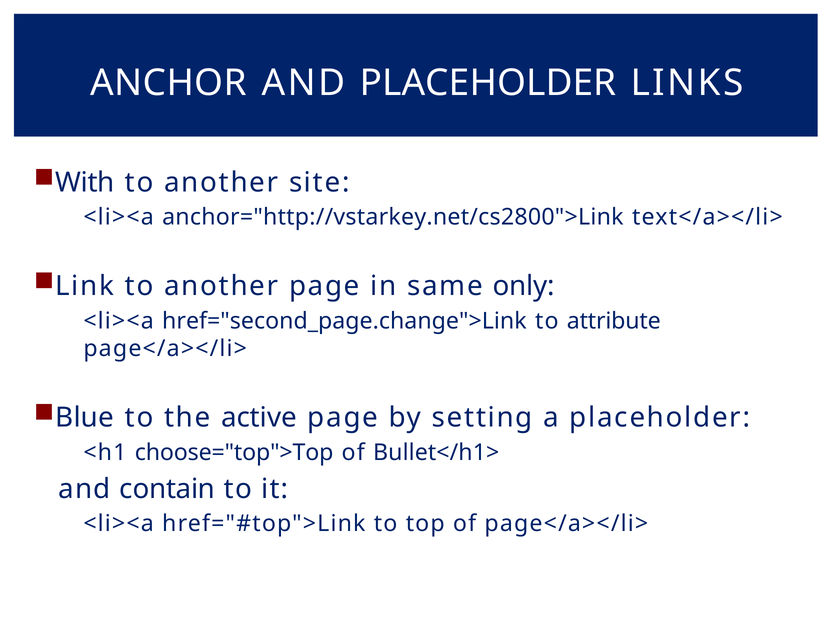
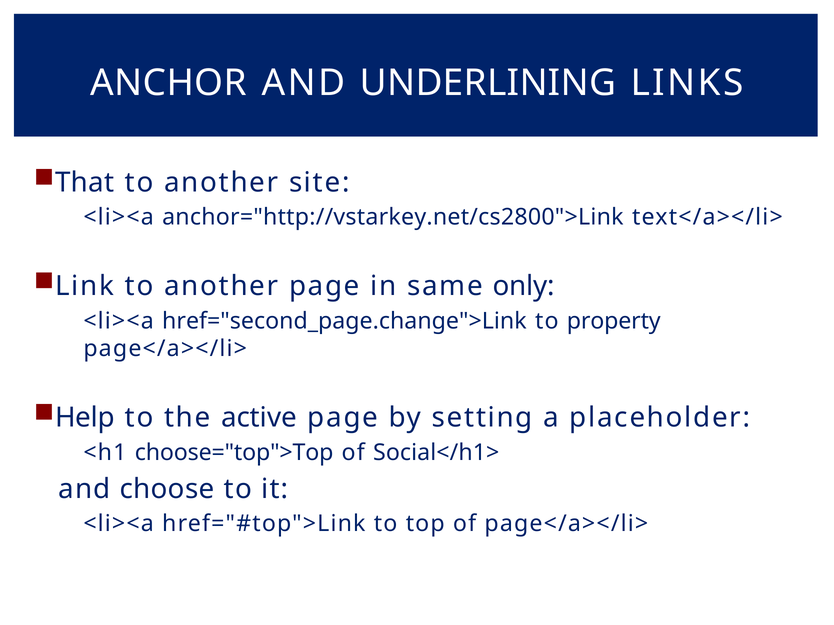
AND PLACEHOLDER: PLACEHOLDER -> UNDERLINING
With: With -> That
attribute: attribute -> property
Blue: Blue -> Help
Bullet</h1>: Bullet</h1> -> Social</h1>
contain: contain -> choose
